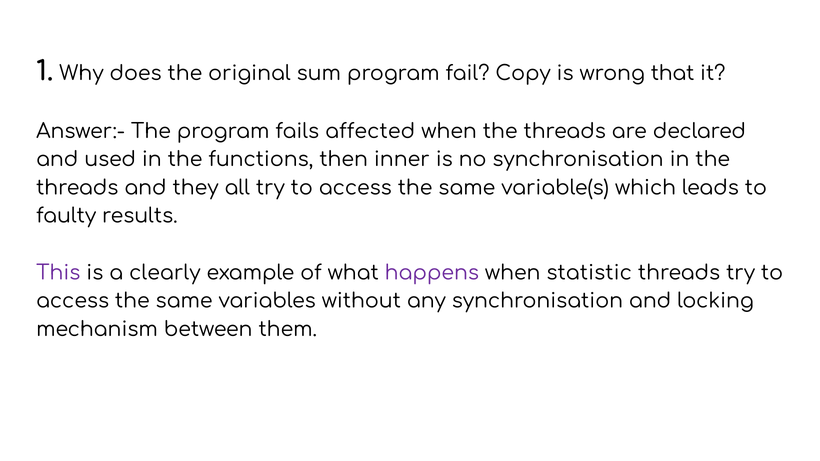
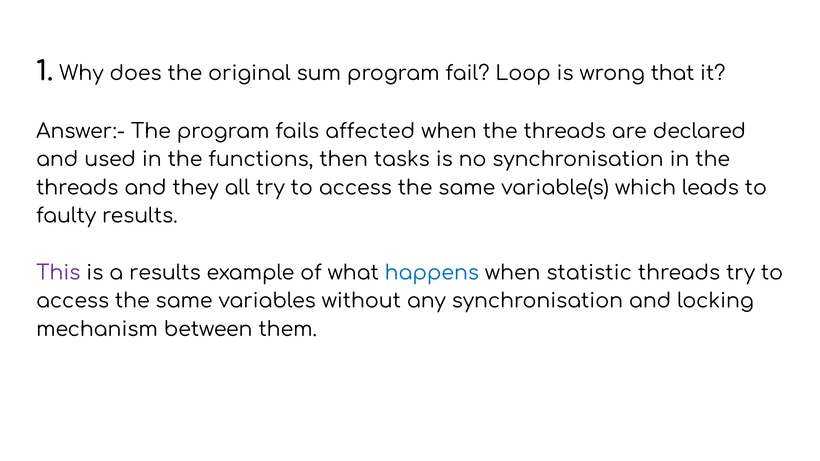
Copy: Copy -> Loop
inner: inner -> tasks
a clearly: clearly -> results
happens colour: purple -> blue
